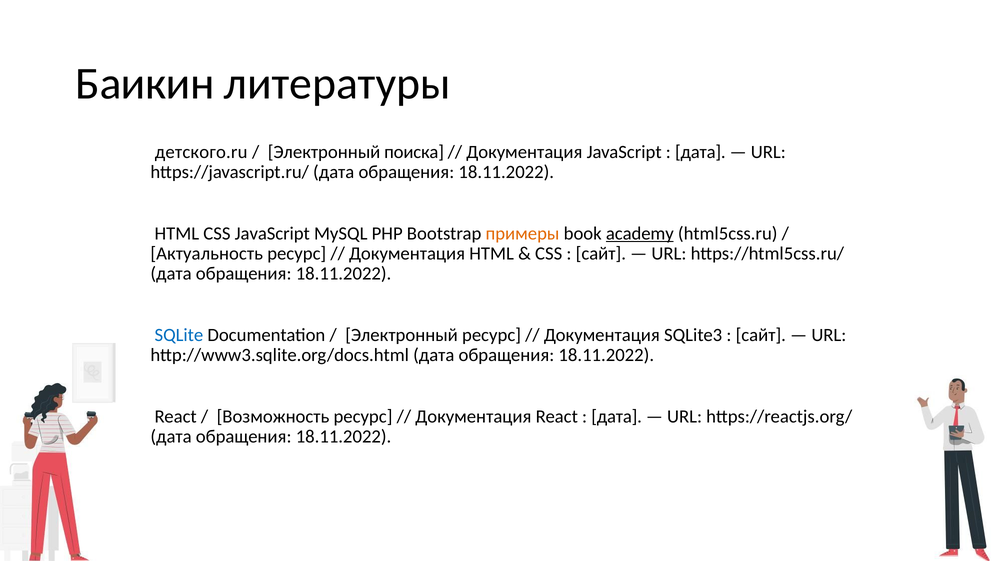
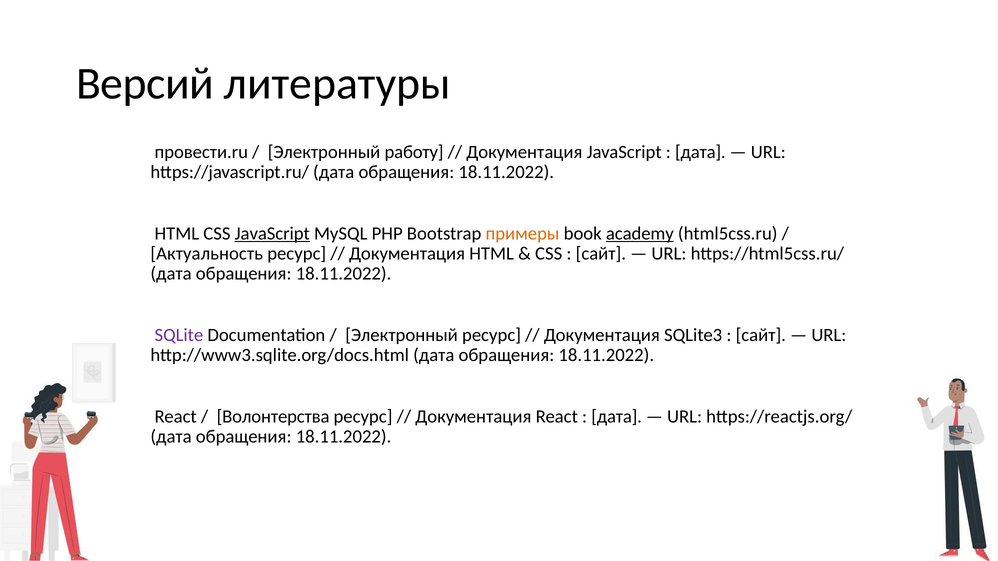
Баикин: Баикин -> Версий
детского.ru: детского.ru -> провести.ru
поиска: поиска -> работу
JavaScript at (272, 234) underline: none -> present
SQLite colour: blue -> purple
Возможность: Возможность -> Волонтерства
